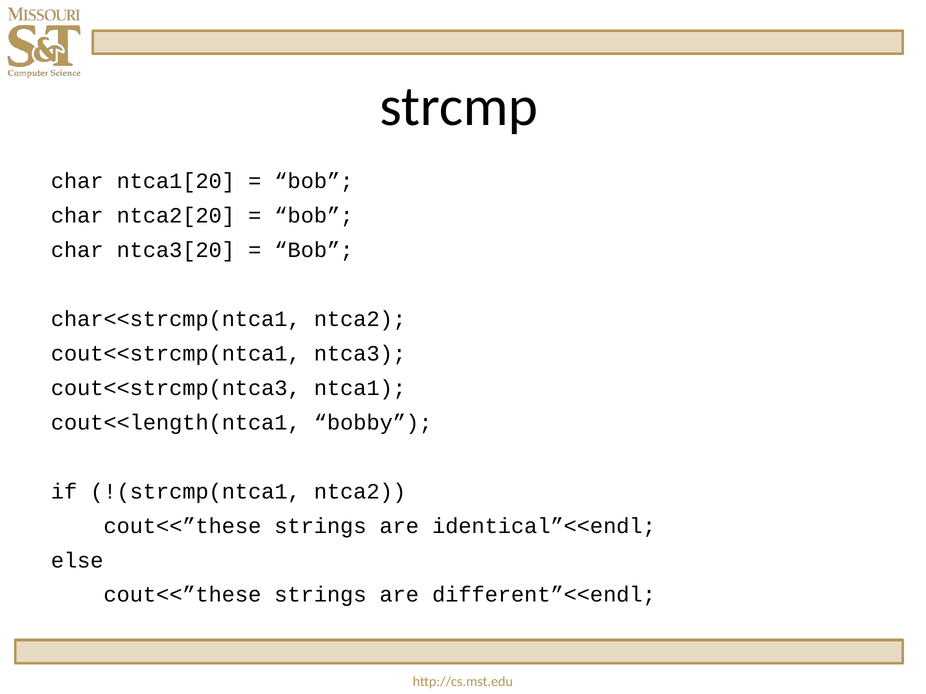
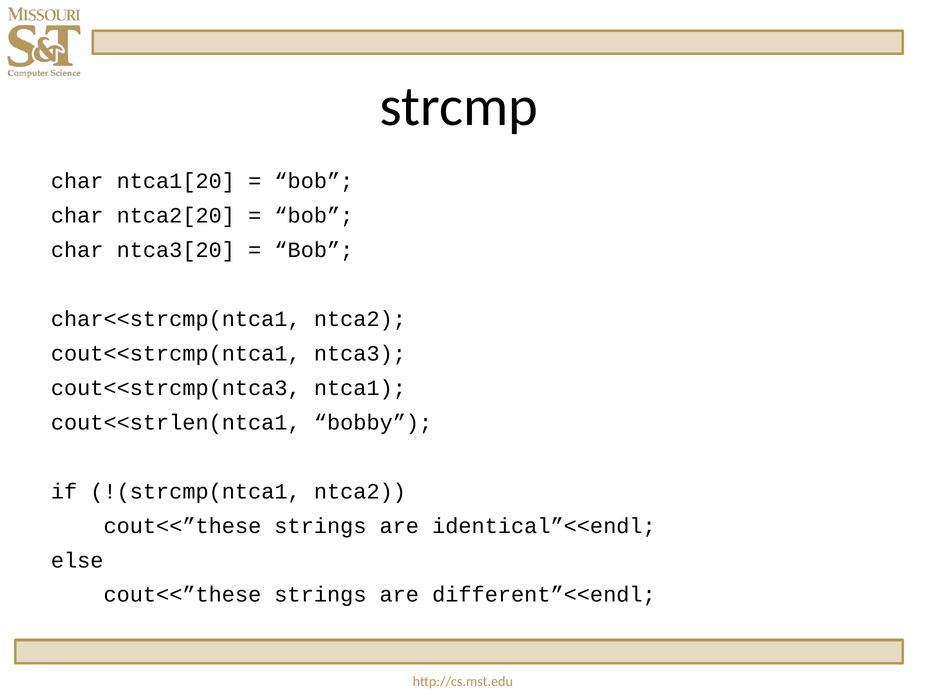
cout<<length(ntca1: cout<<length(ntca1 -> cout<<strlen(ntca1
